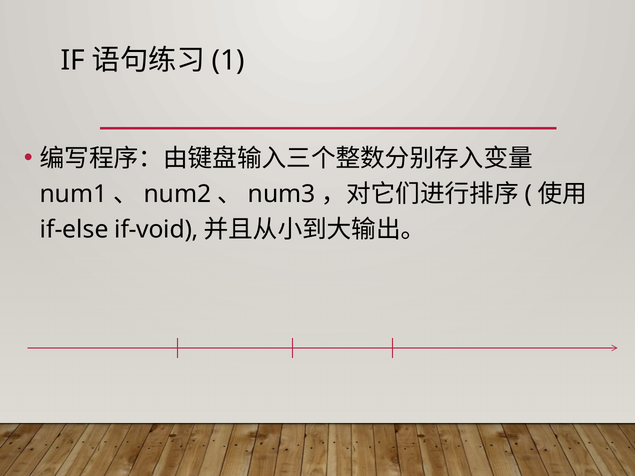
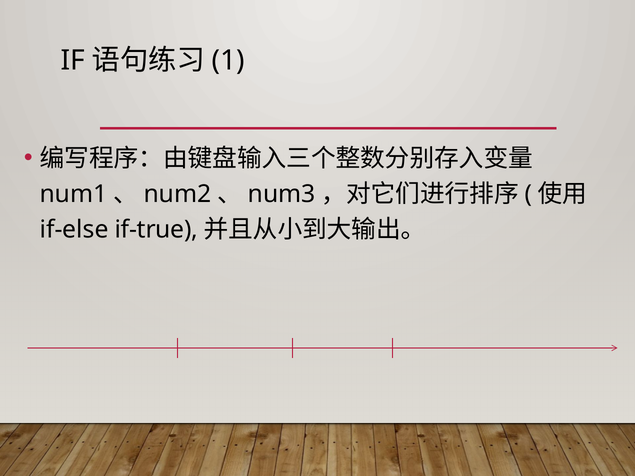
if-void: if-void -> if-true
